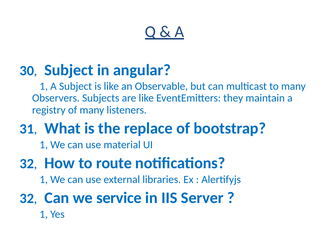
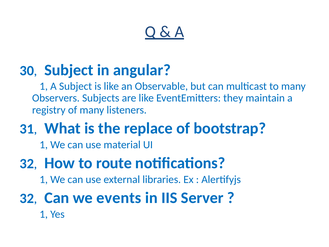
service: service -> events
